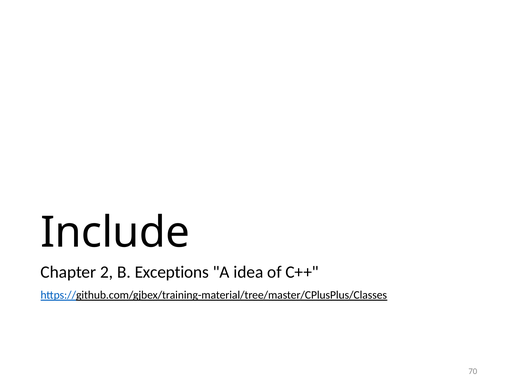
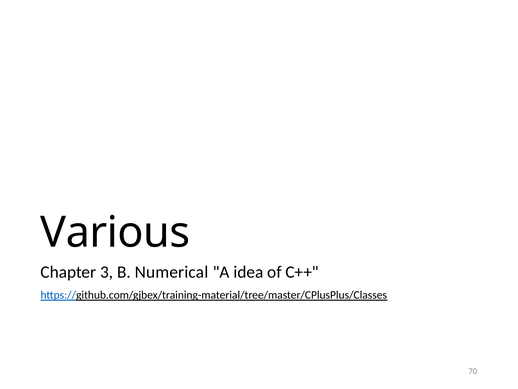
Include: Include -> Various
2: 2 -> 3
Exceptions: Exceptions -> Numerical
